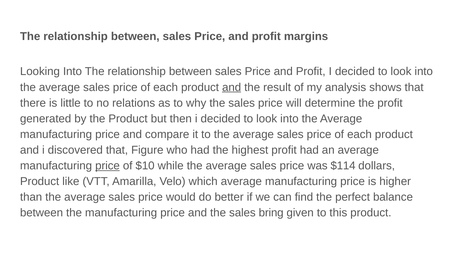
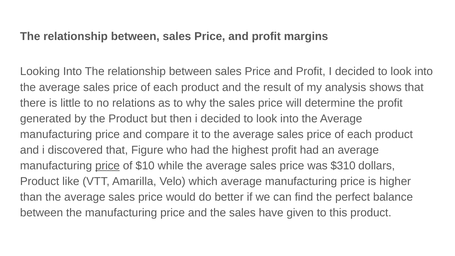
and at (232, 87) underline: present -> none
$114: $114 -> $310
bring: bring -> have
